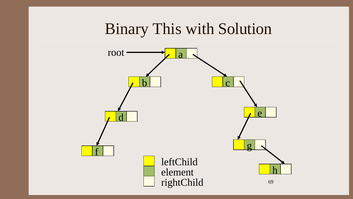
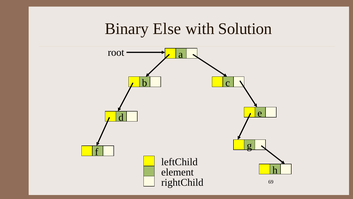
This: This -> Else
